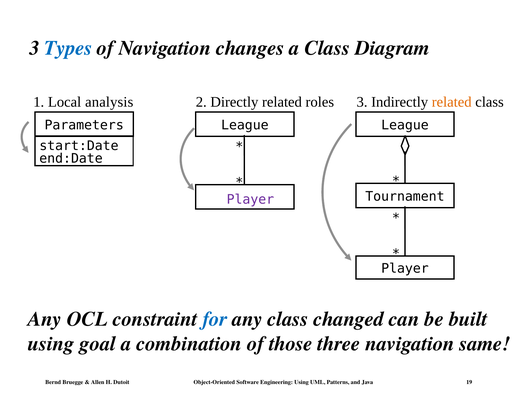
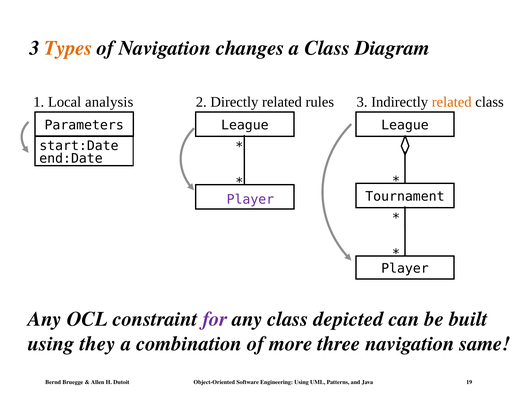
Types colour: blue -> orange
roles: roles -> rules
for colour: blue -> purple
changed: changed -> depicted
goal: goal -> they
those: those -> more
